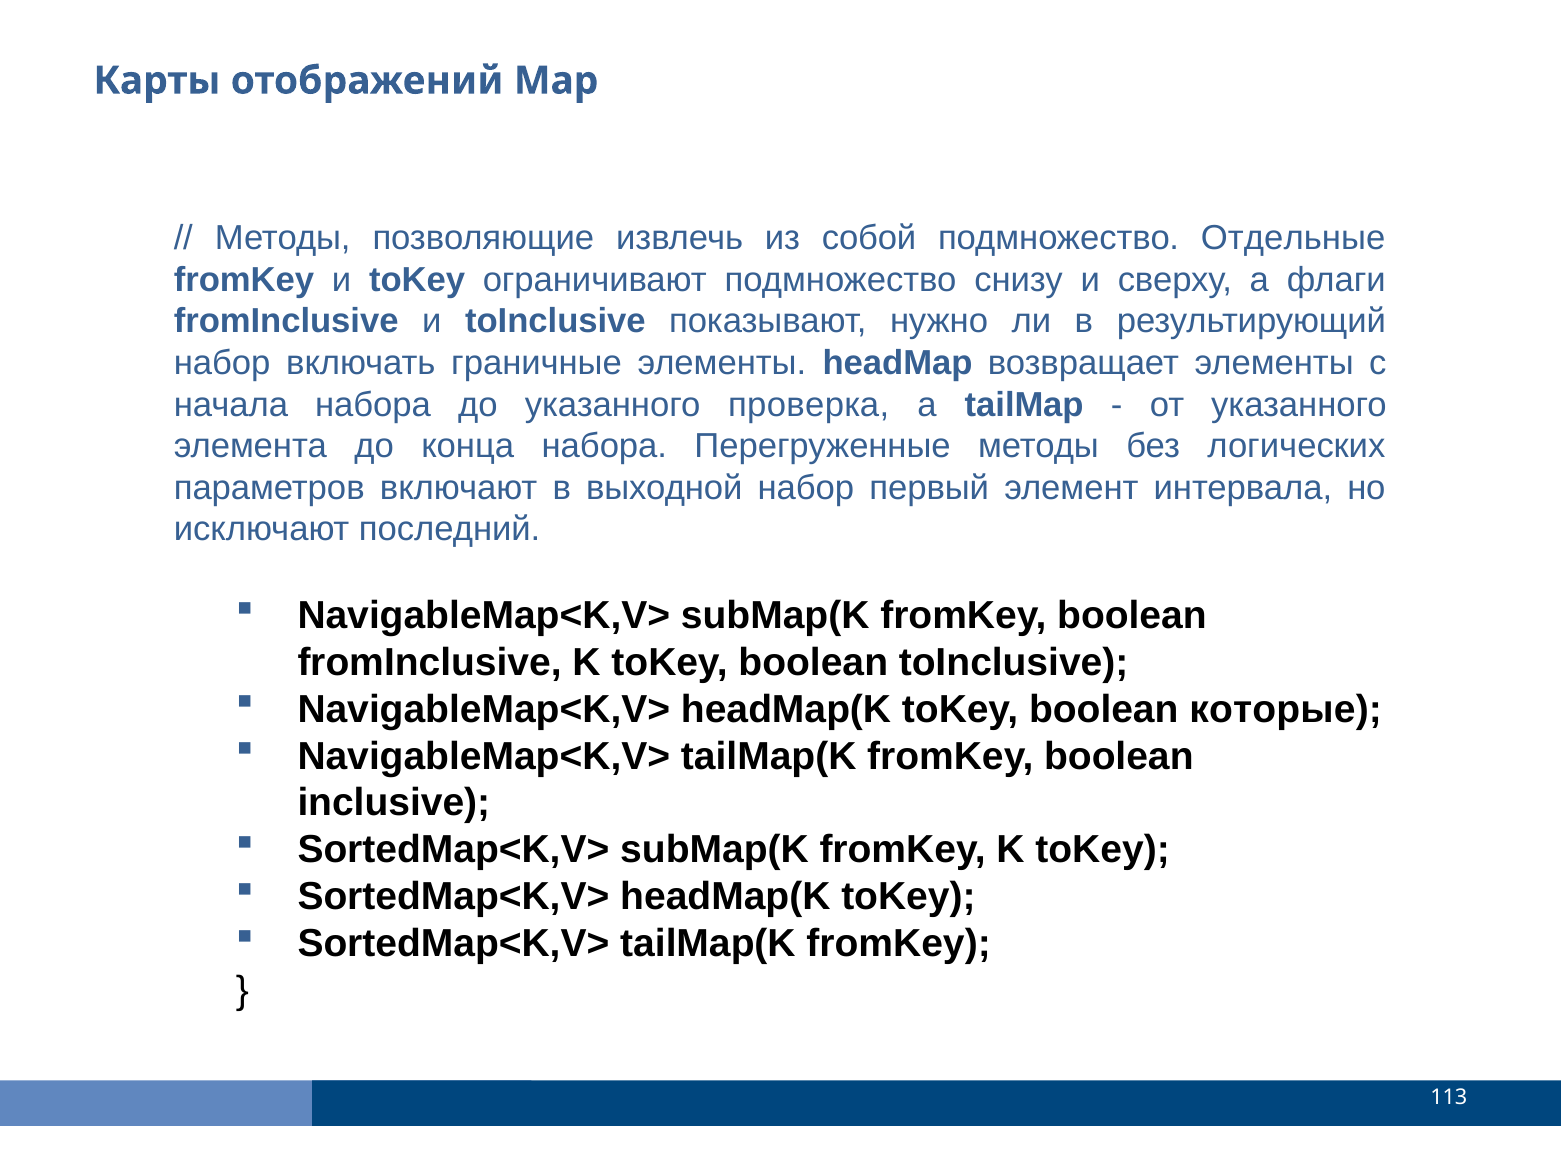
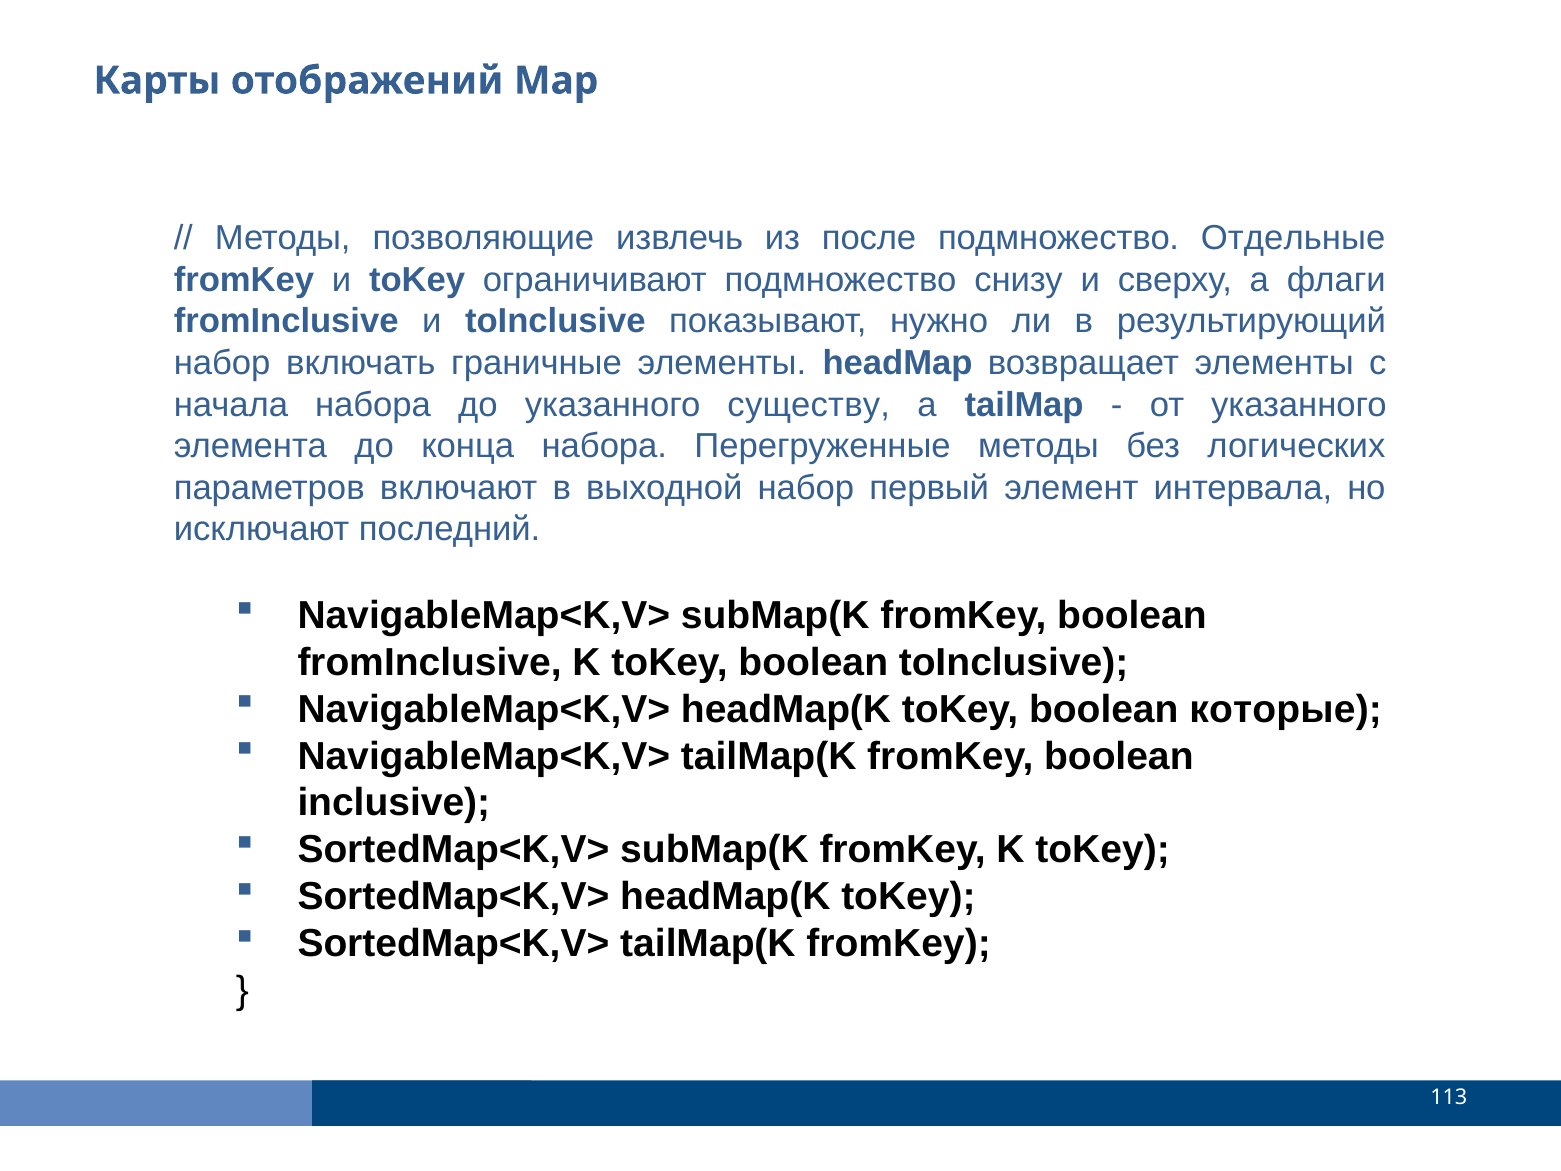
собой: собой -> после
проверка: проверка -> существу
